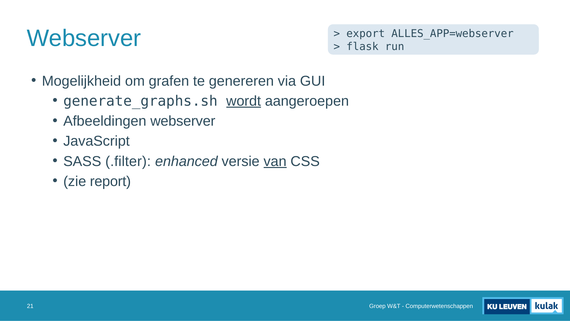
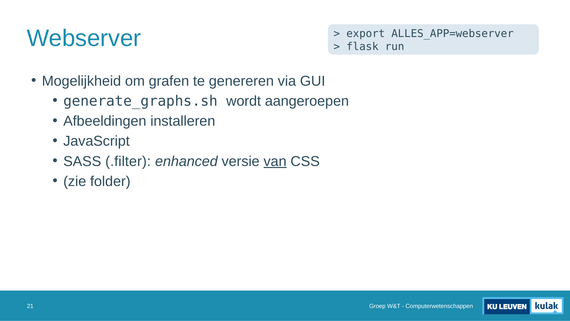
wordt underline: present -> none
Afbeeldingen webserver: webserver -> installeren
report: report -> folder
